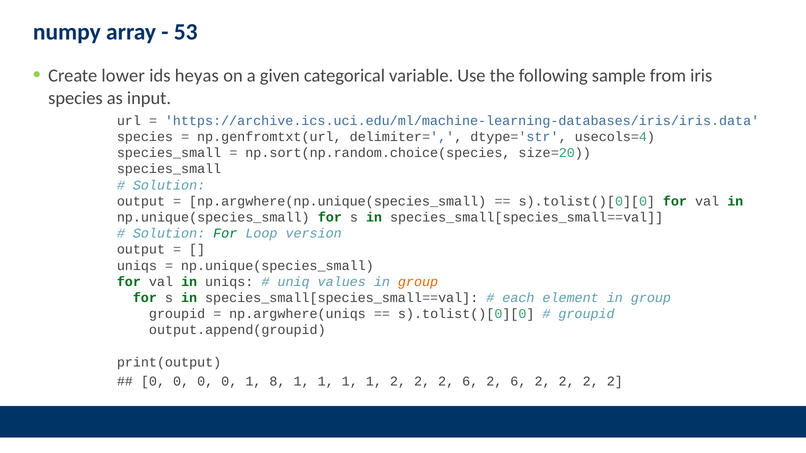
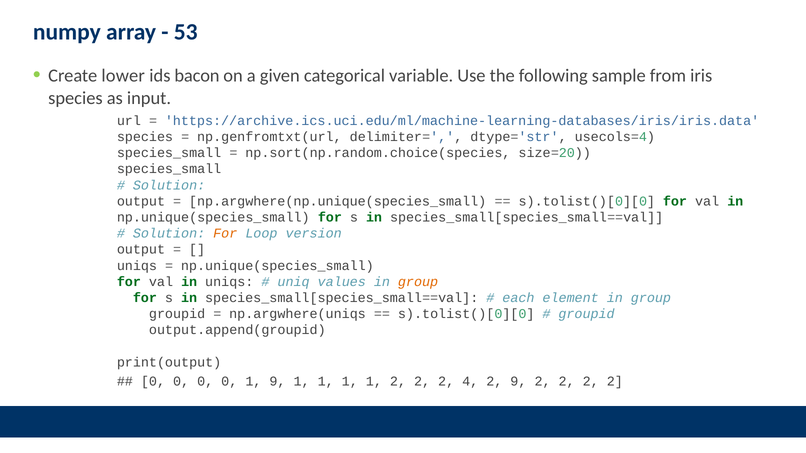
heyas: heyas -> bacon
For at (225, 234) colour: green -> orange
1 8: 8 -> 9
2 2 6: 6 -> 4
6 at (518, 382): 6 -> 9
